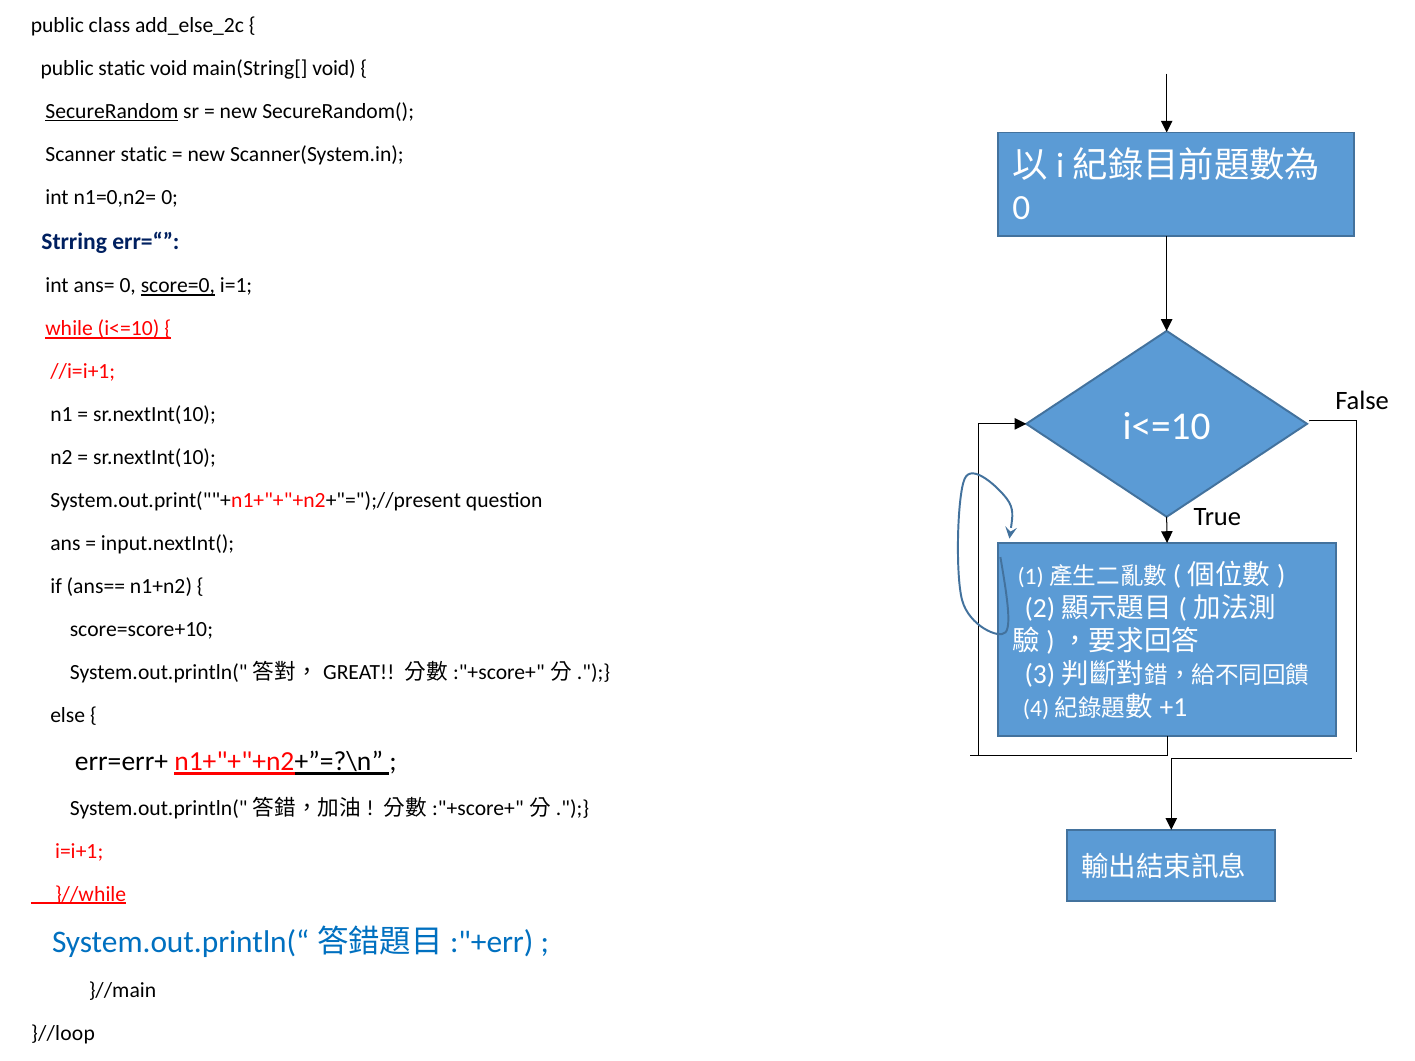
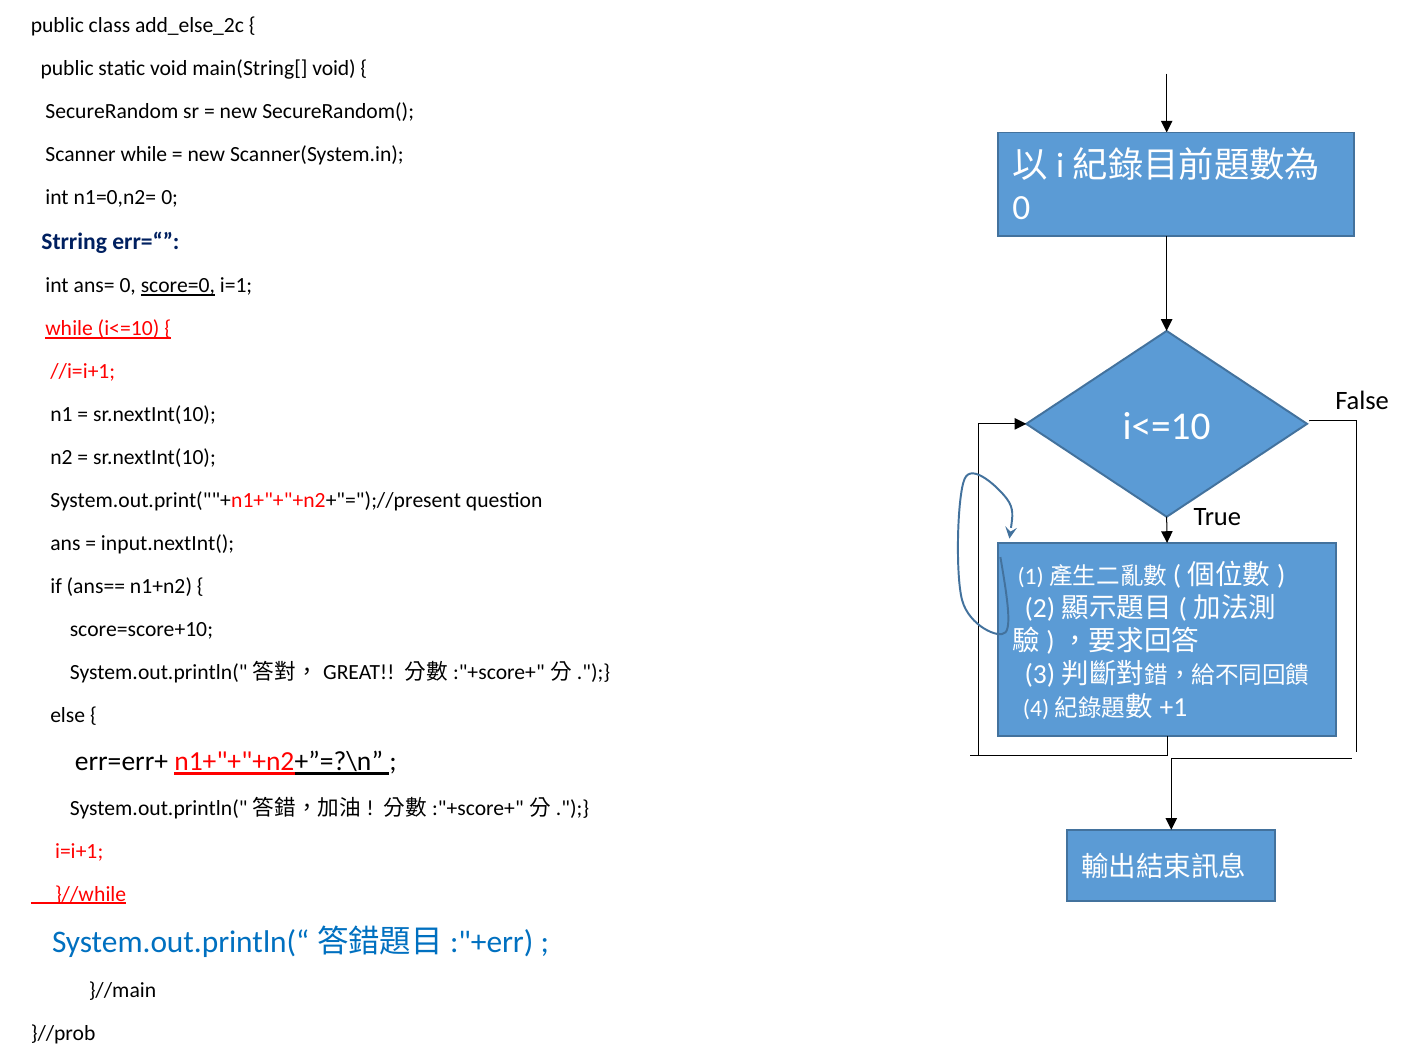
SecureRandom underline: present -> none
Scanner static: static -> while
}//loop: }//loop -> }//prob
